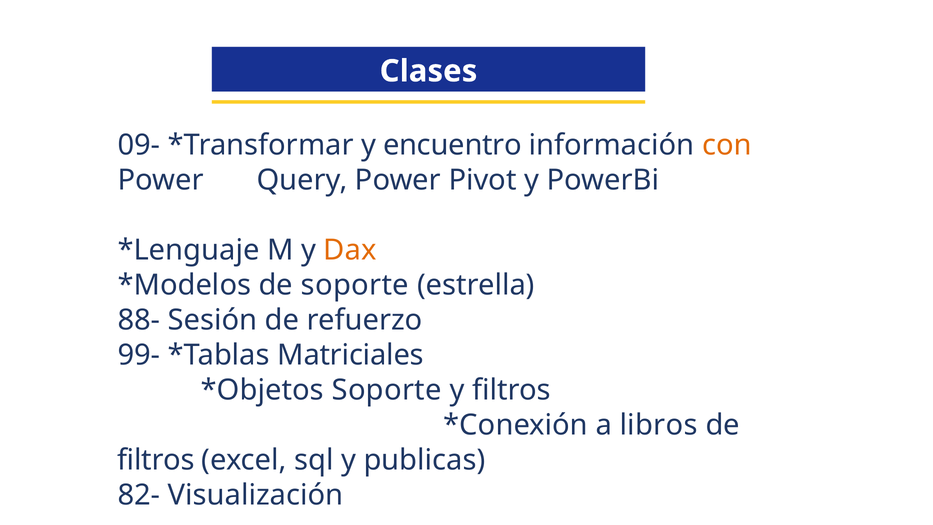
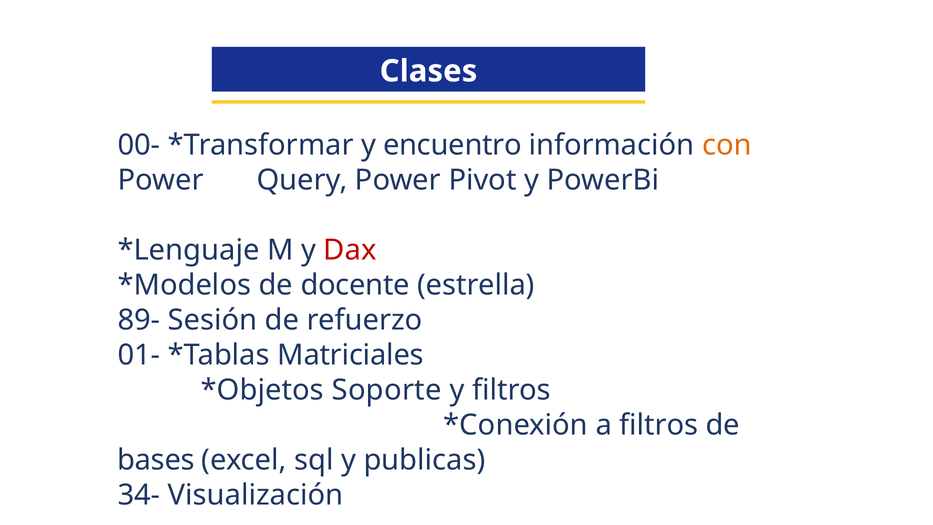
09-: 09- -> 00-
Dax colour: orange -> red
de soporte: soporte -> docente
88-: 88- -> 89-
99-: 99- -> 01-
a libros: libros -> filtros
filtros at (156, 460): filtros -> bases
82-: 82- -> 34-
